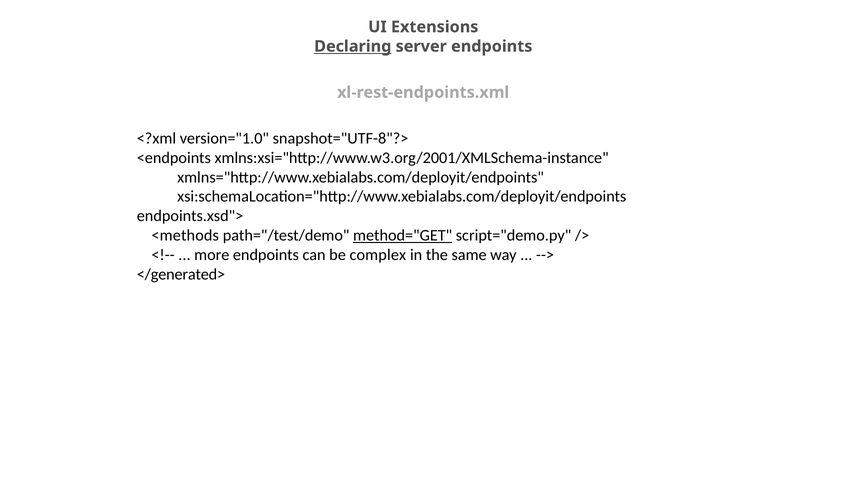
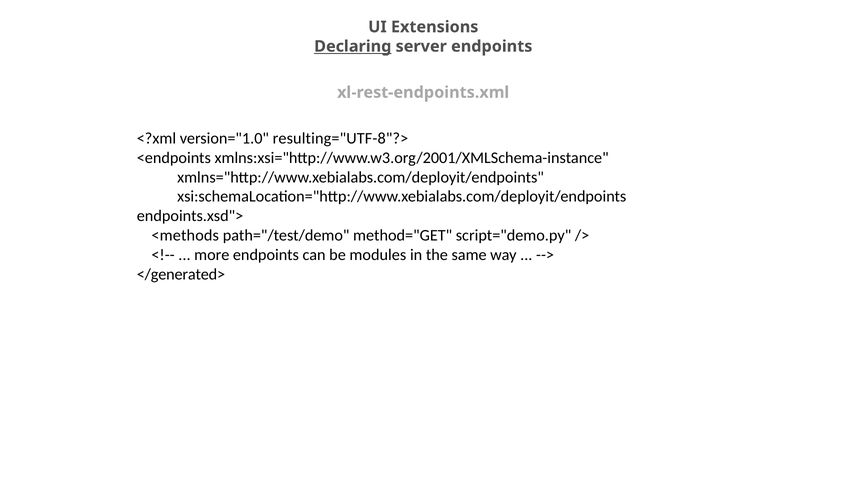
snapshot="UTF-8"?>: snapshot="UTF-8"?> -> resulting="UTF-8"?>
method="GET underline: present -> none
complex: complex -> modules
